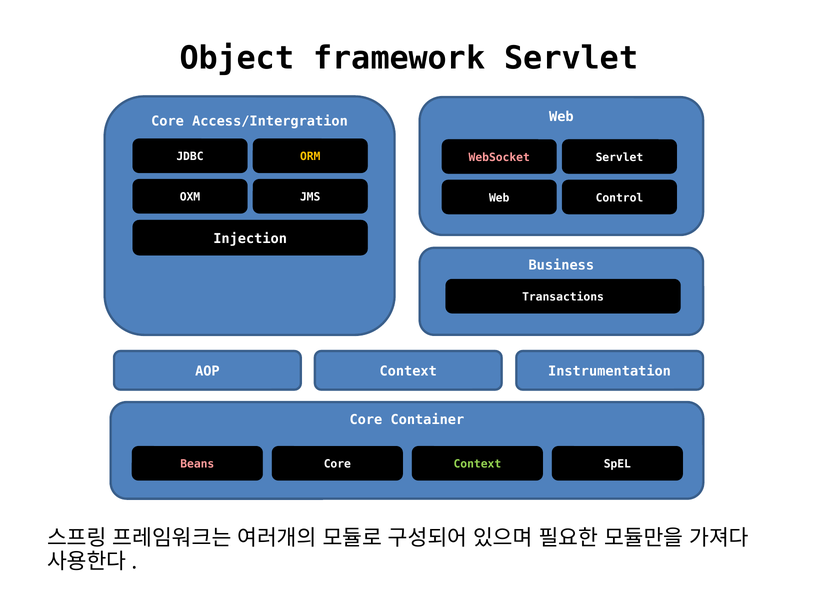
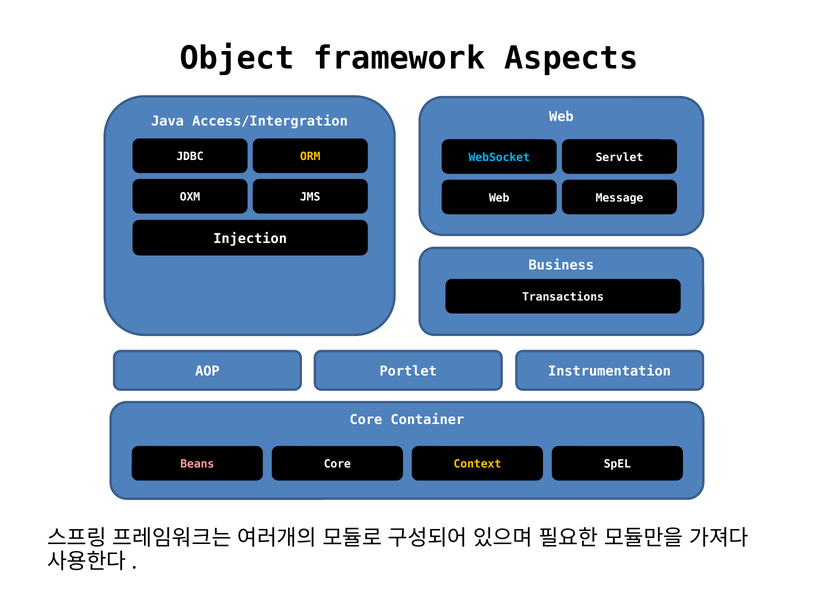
framework Servlet: Servlet -> Aspects
Core at (168, 121): Core -> Java
WebSocket colour: pink -> light blue
Control: Control -> Message
AOP Context: Context -> Portlet
Context at (477, 464) colour: light green -> yellow
